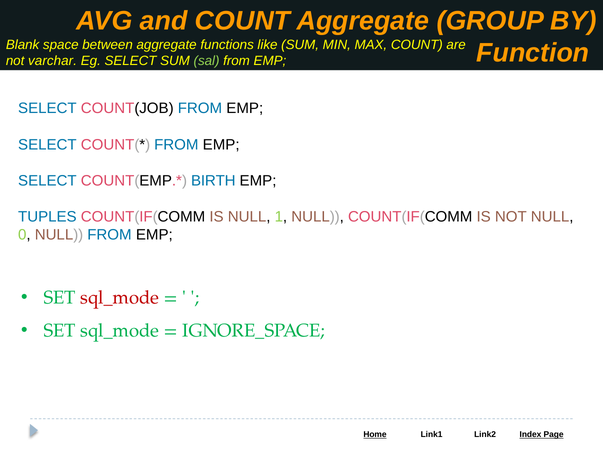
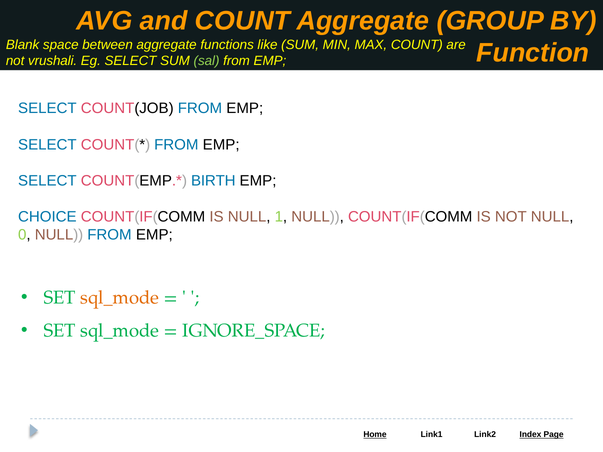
varchar: varchar -> vrushali
TUPLES: TUPLES -> CHOICE
sql_mode at (120, 298) colour: red -> orange
